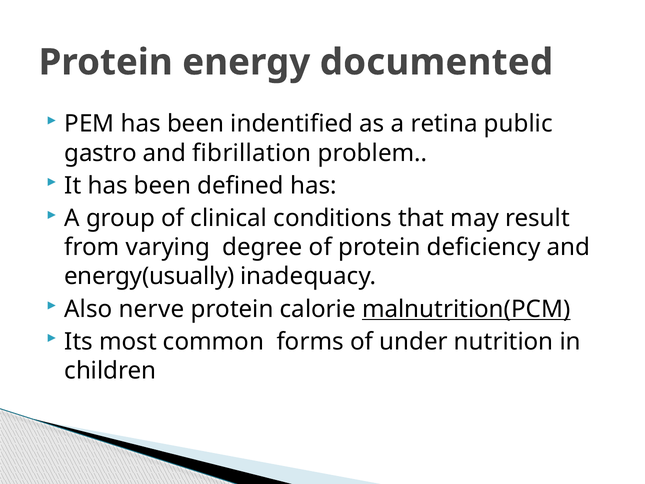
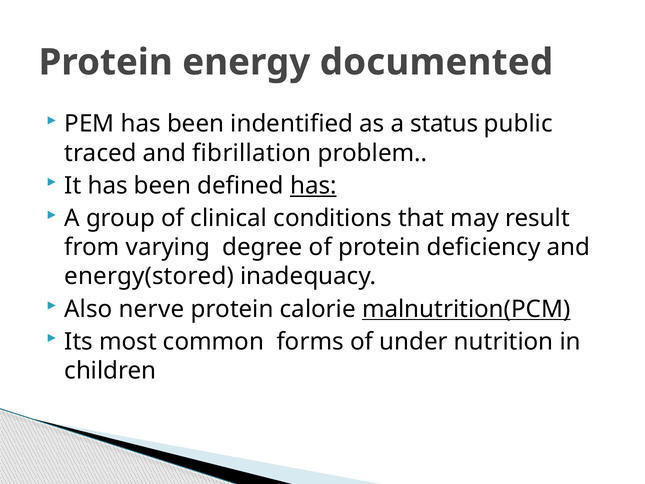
retina: retina -> status
gastro: gastro -> traced
has at (313, 186) underline: none -> present
energy(usually: energy(usually -> energy(stored
